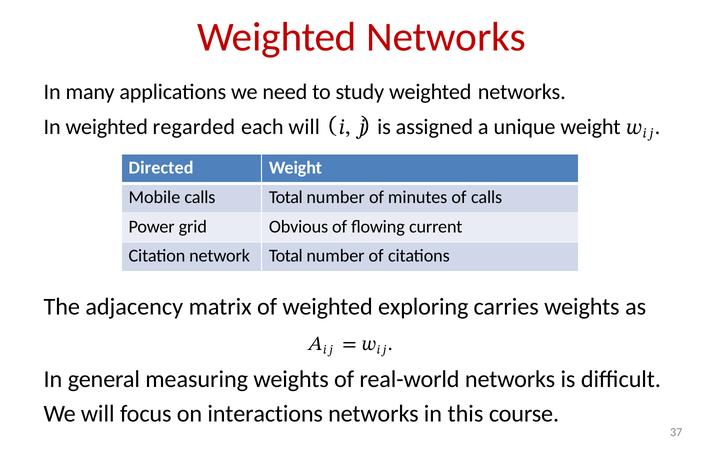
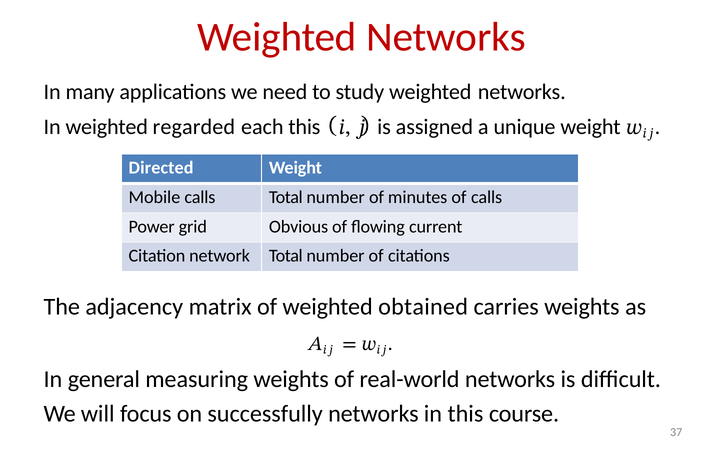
each will: will -> this
exploring: exploring -> obtained
interactions: interactions -> successfully
